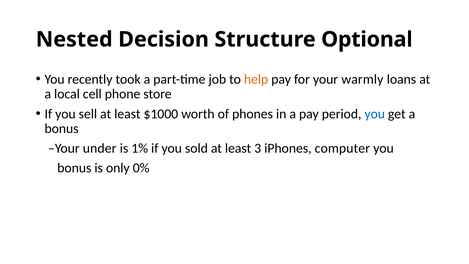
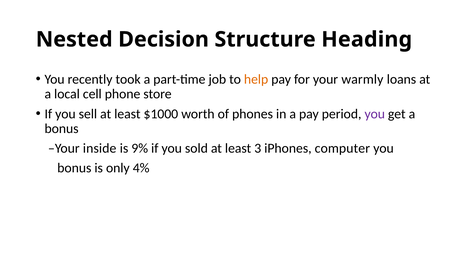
Optional: Optional -> Heading
you at (375, 114) colour: blue -> purple
under: under -> inside
1%: 1% -> 9%
0%: 0% -> 4%
